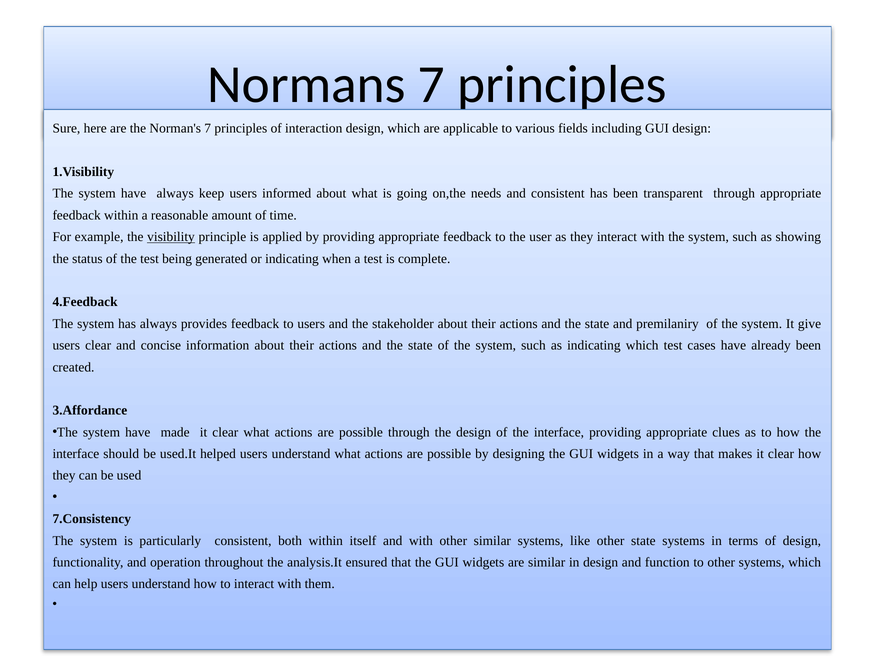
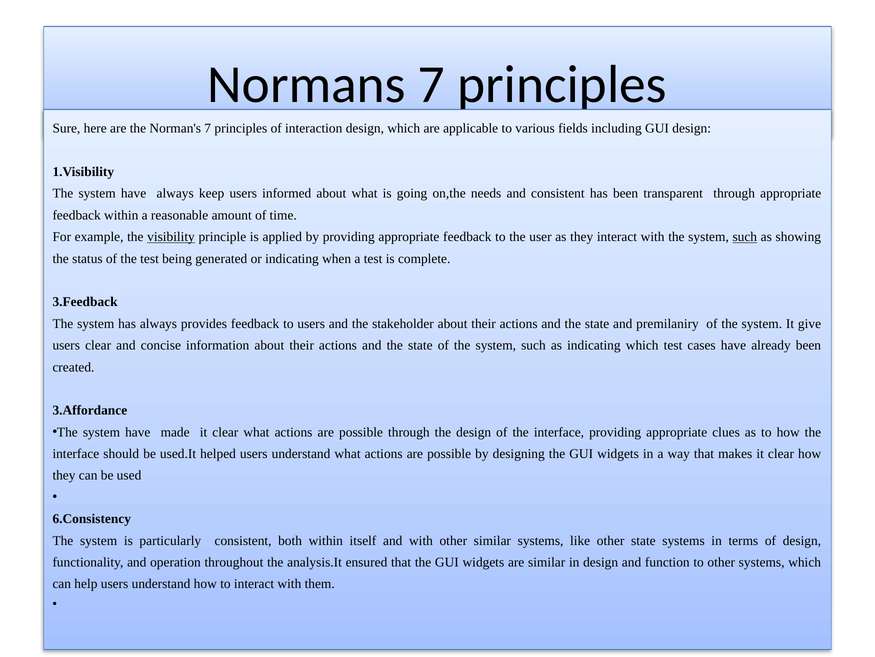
such at (745, 237) underline: none -> present
4.Feedback: 4.Feedback -> 3.Feedback
7.Consistency: 7.Consistency -> 6.Consistency
